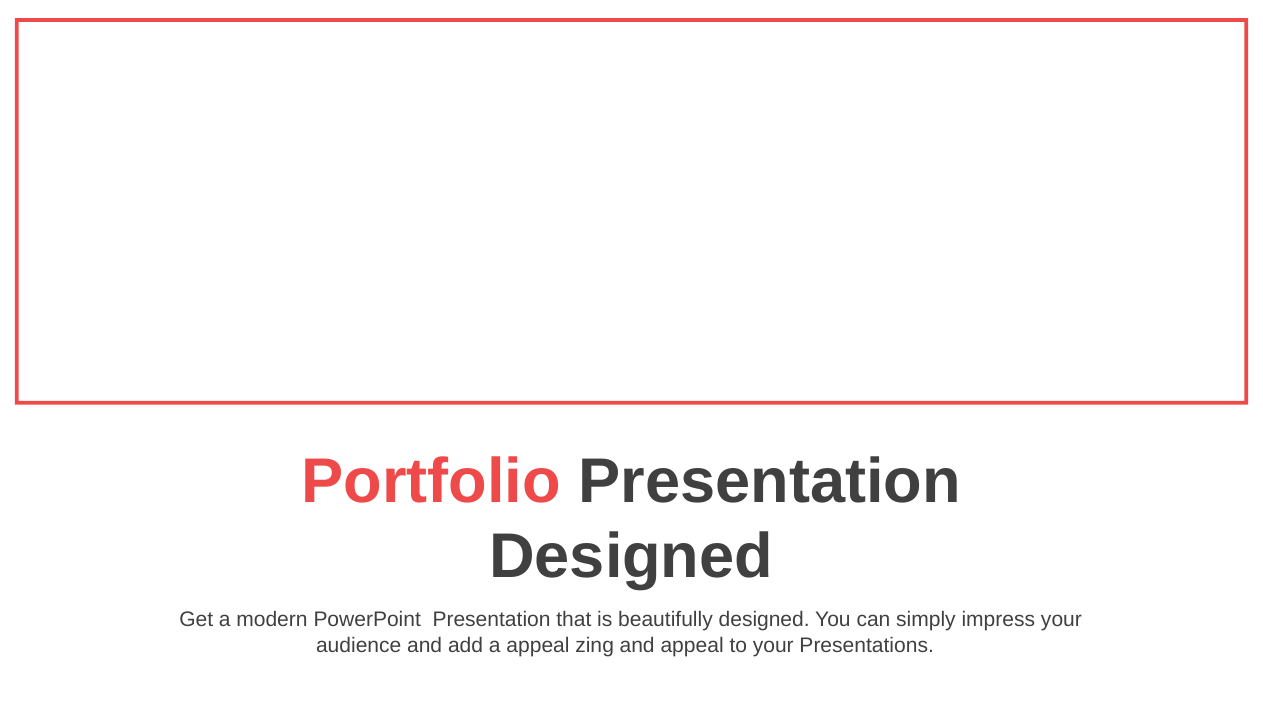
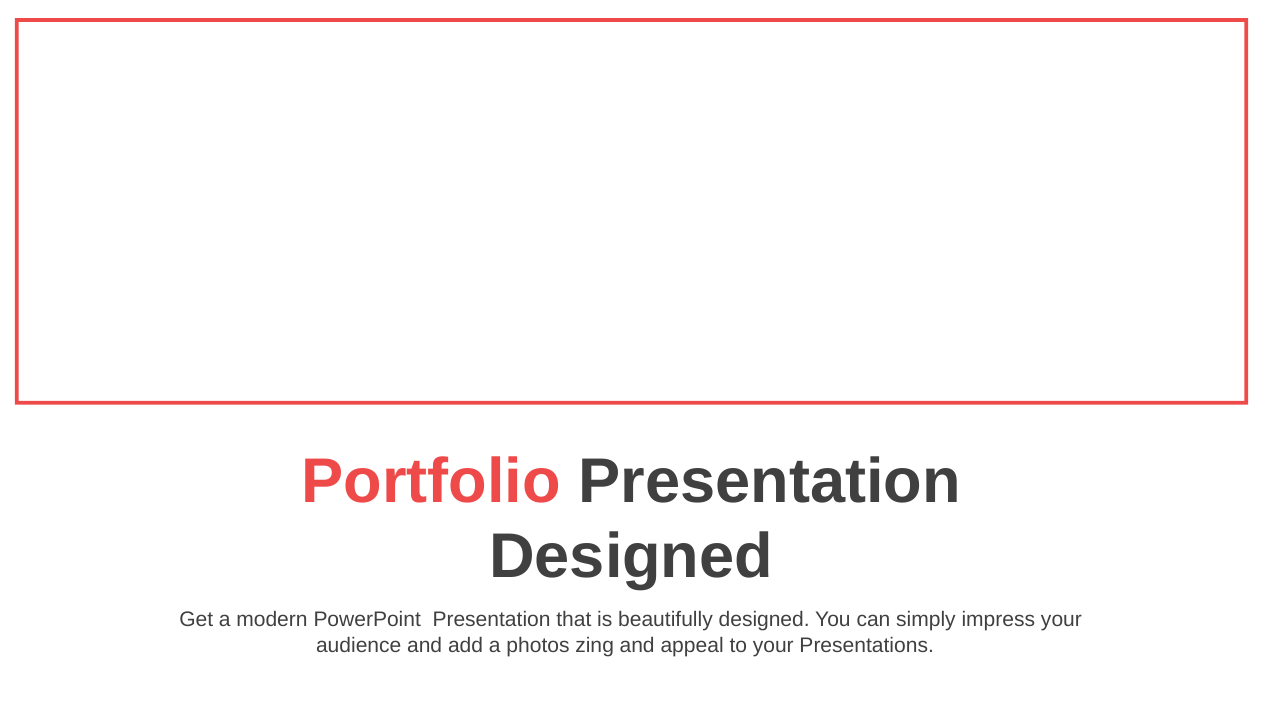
a appeal: appeal -> photos
